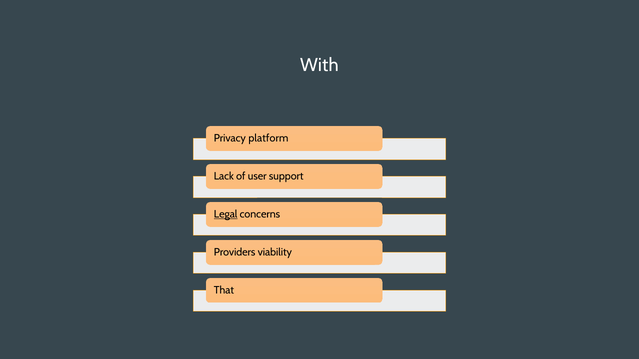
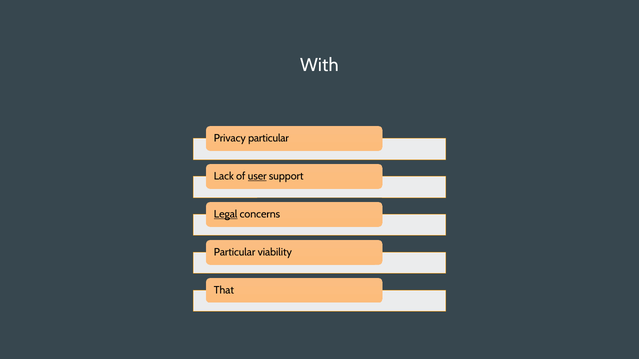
Privacy platform: platform -> particular
user underline: none -> present
Providers at (235, 253): Providers -> Particular
